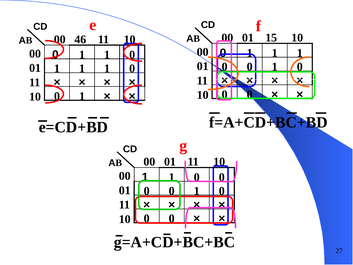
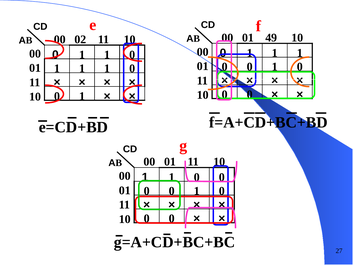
15: 15 -> 49
46: 46 -> 02
